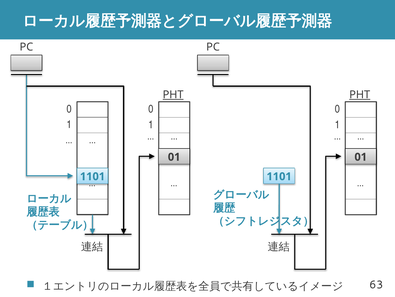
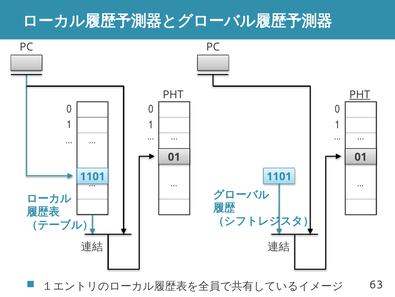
PHT at (173, 94) underline: present -> none
